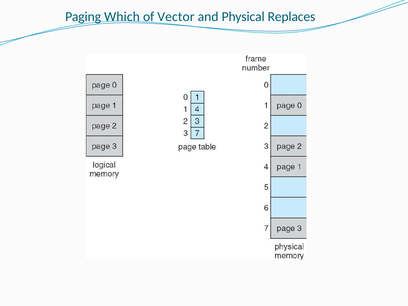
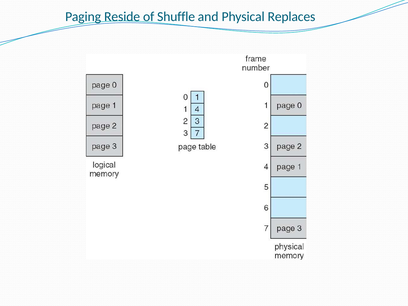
Which: Which -> Reside
Vector: Vector -> Shuffle
